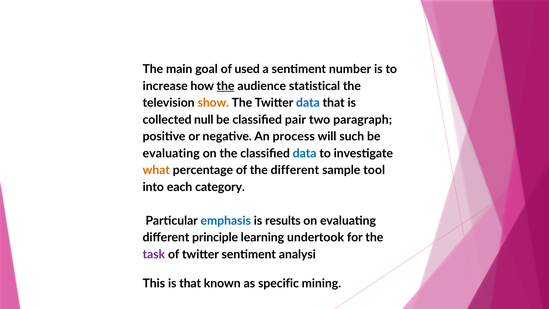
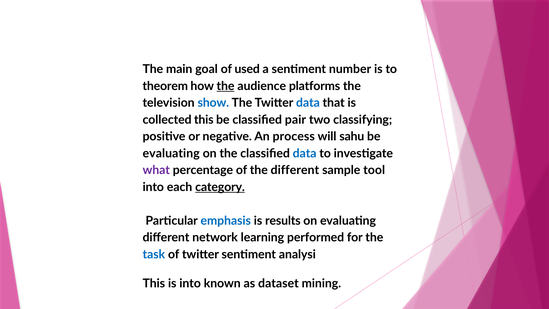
increase: increase -> theorem
statistical: statistical -> platforms
show colour: orange -> blue
collected null: null -> this
paragraph: paragraph -> classifying
such: such -> sahu
what colour: orange -> purple
category underline: none -> present
principle: principle -> network
undertook: undertook -> performed
task colour: purple -> blue
is that: that -> into
specific: specific -> dataset
